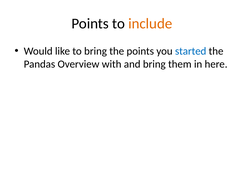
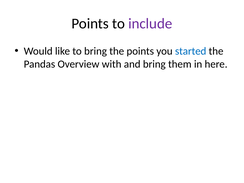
include colour: orange -> purple
